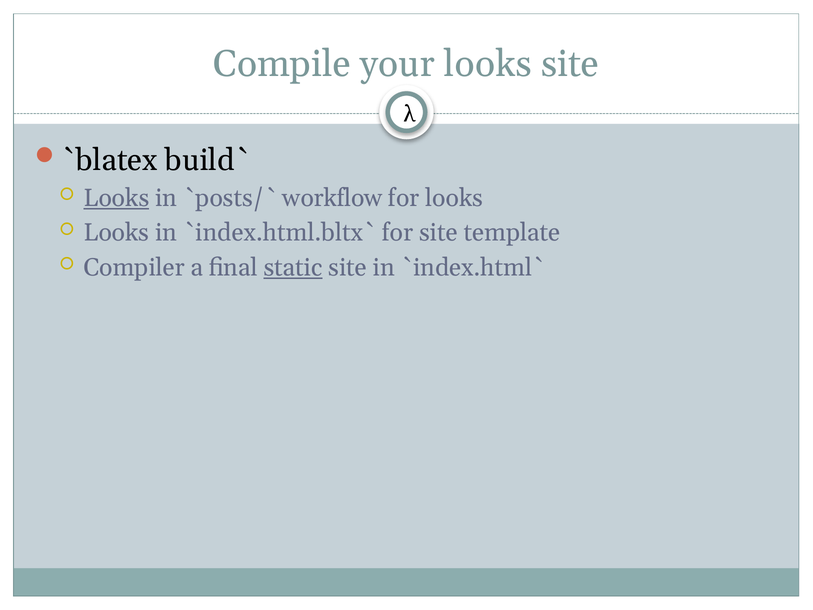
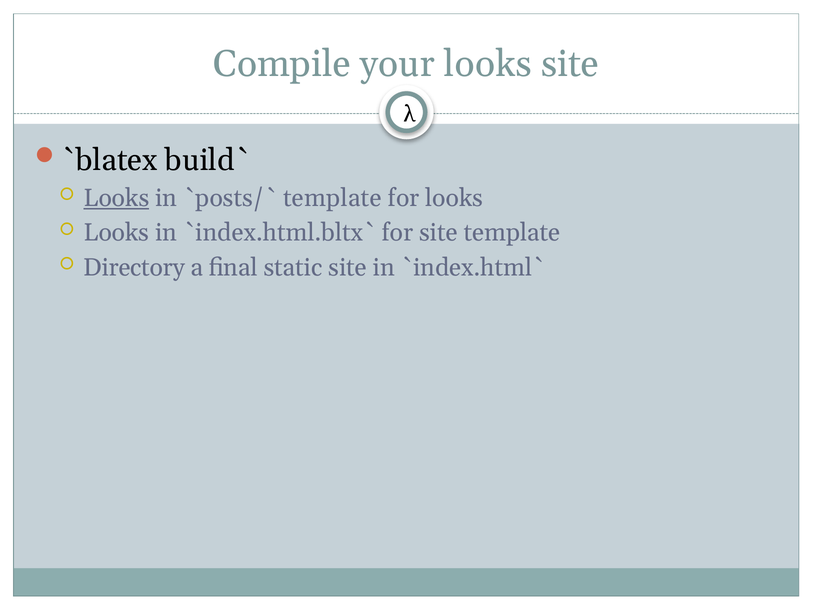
workflow at (333, 198): workflow -> template
Compiler: Compiler -> Directory
static underline: present -> none
